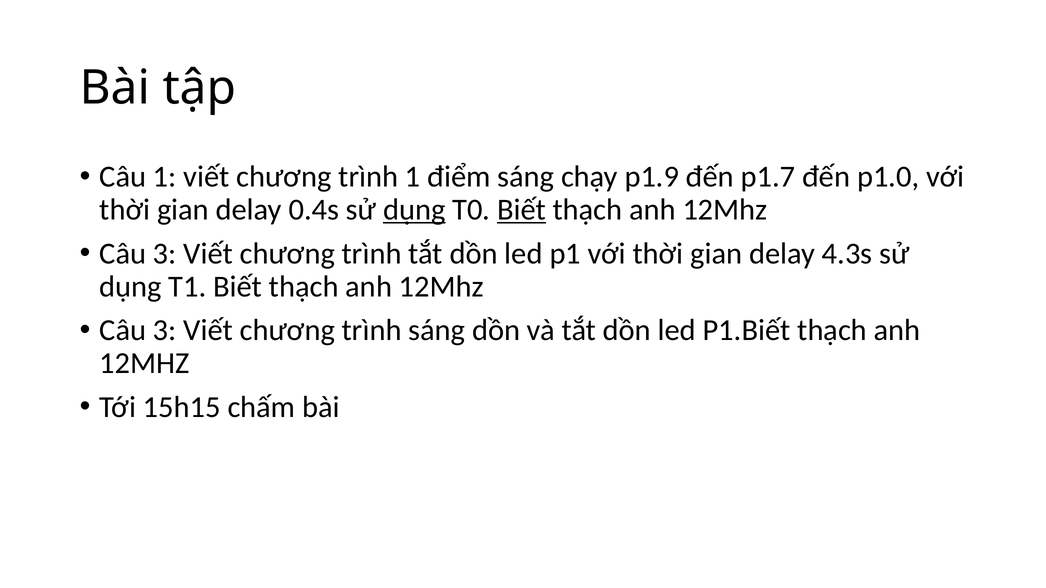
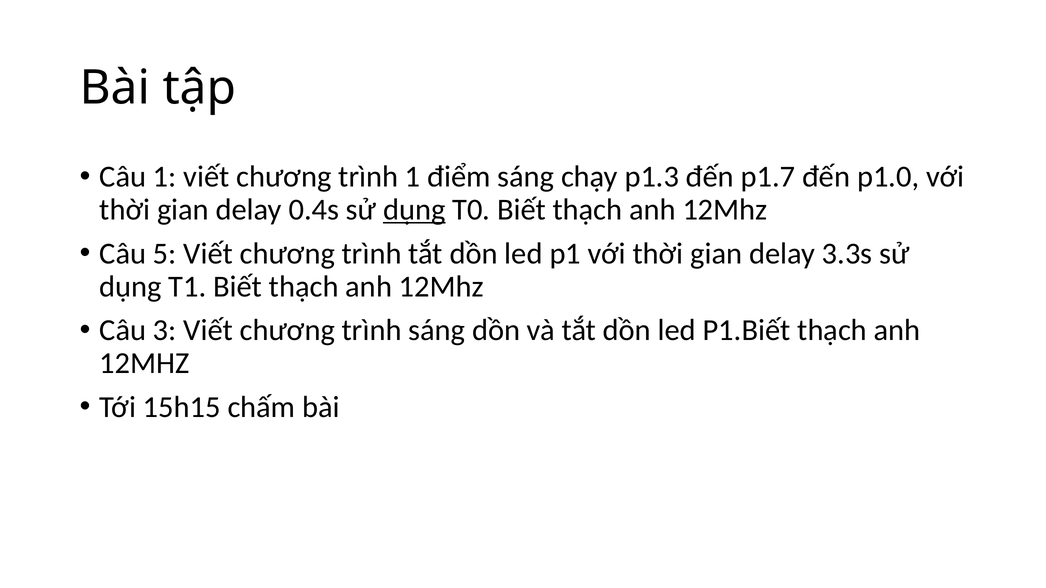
p1.9: p1.9 -> p1.3
Biết at (521, 210) underline: present -> none
3 at (165, 254): 3 -> 5
4.3s: 4.3s -> 3.3s
